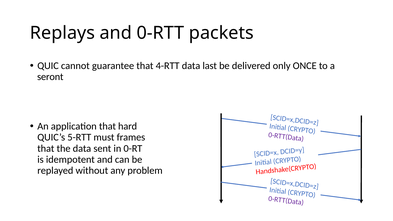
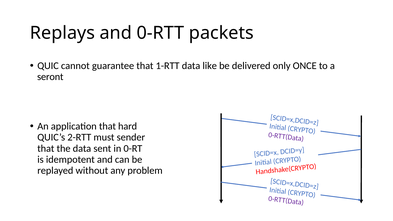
4-RTT: 4-RTT -> 1-RTT
last: last -> like
5-RTT: 5-RTT -> 2-RTT
frames: frames -> sender
